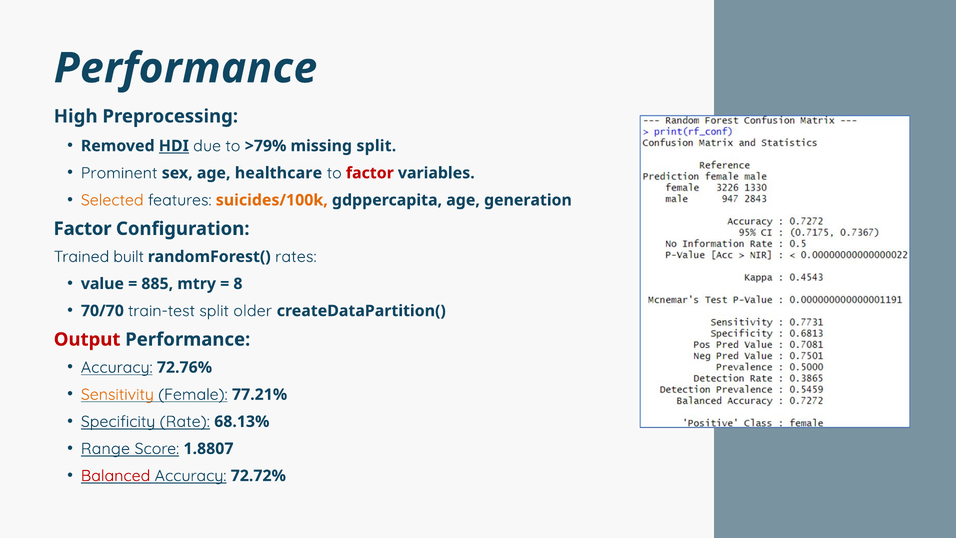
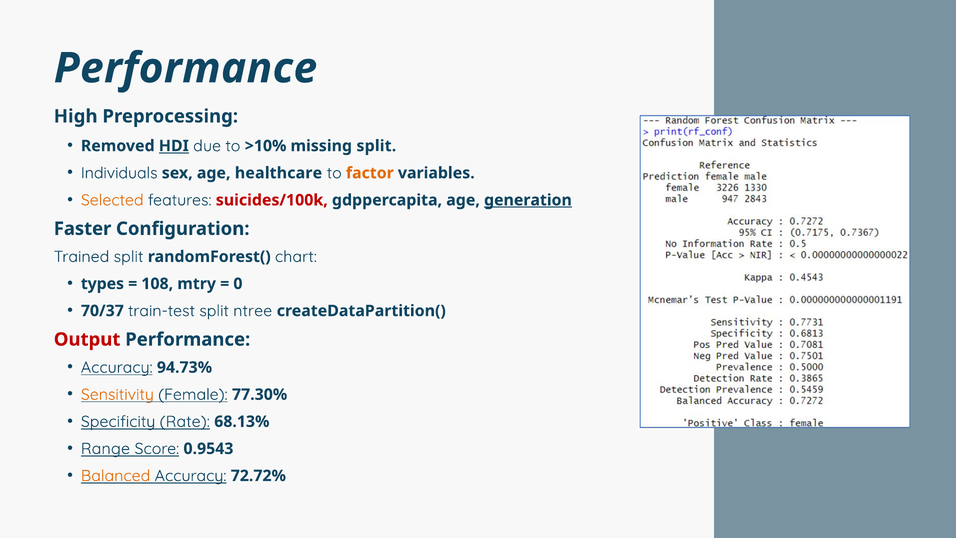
>79%: >79% -> >10%
Prominent: Prominent -> Individuals
factor at (370, 173) colour: red -> orange
suicides/100k colour: orange -> red
generation underline: none -> present
Factor at (83, 229): Factor -> Faster
Trained built: built -> split
rates: rates -> chart
value: value -> types
885: 885 -> 108
8: 8 -> 0
70/70: 70/70 -> 70/37
older: older -> ntree
72.76%: 72.76% -> 94.73%
77.21%: 77.21% -> 77.30%
1.8807: 1.8807 -> 0.9543
Balanced colour: red -> orange
